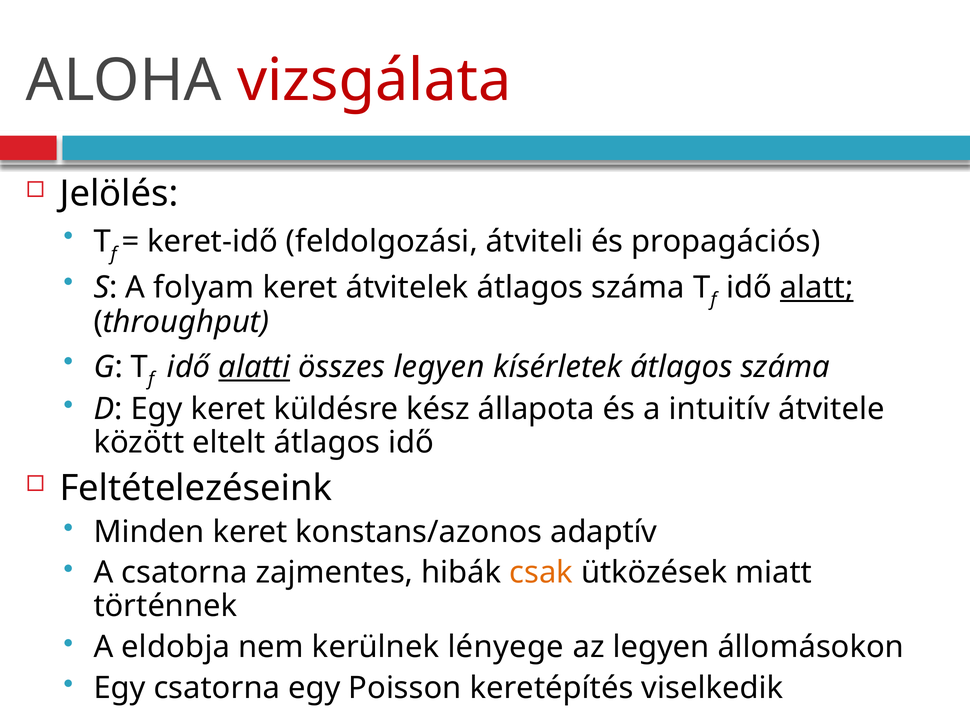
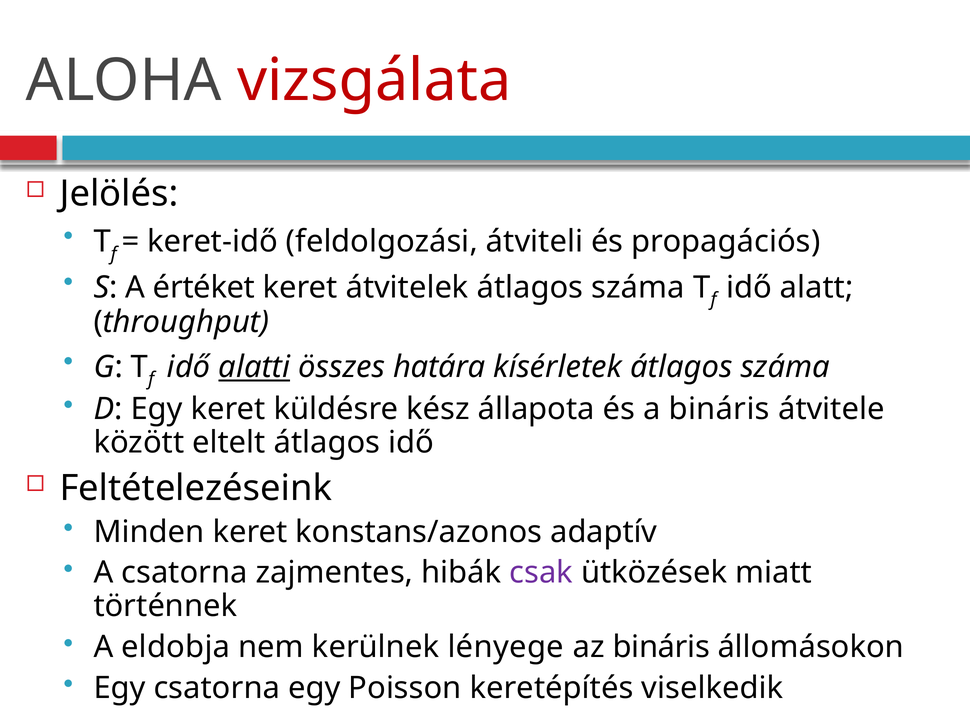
folyam: folyam -> értéket
alatt underline: present -> none
összes legyen: legyen -> határa
a intuitív: intuitív -> bináris
csak colour: orange -> purple
az legyen: legyen -> bináris
